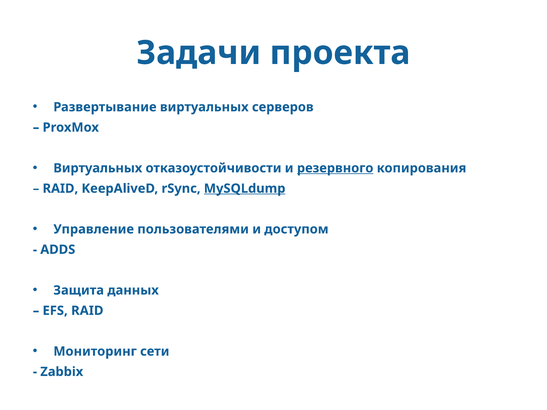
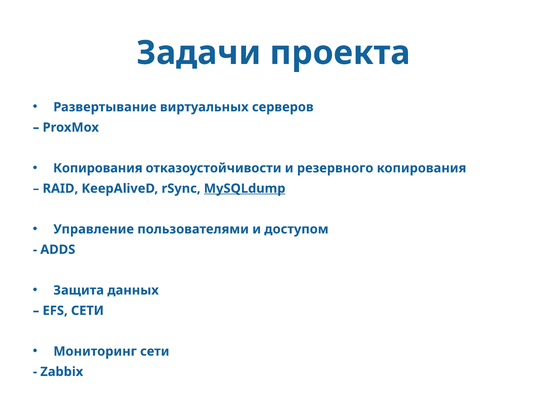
Виртуальных at (98, 168): Виртуальных -> Копирования
резервного underline: present -> none
EFS RAID: RAID -> СЕТИ
